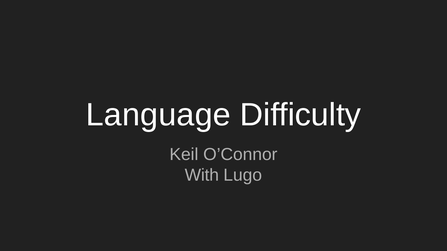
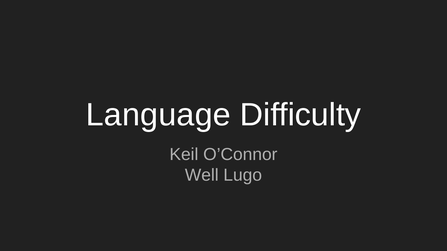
With: With -> Well
